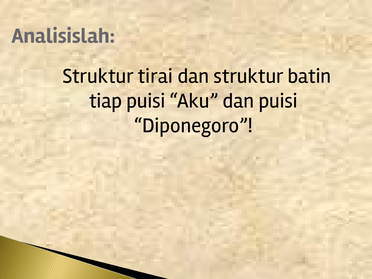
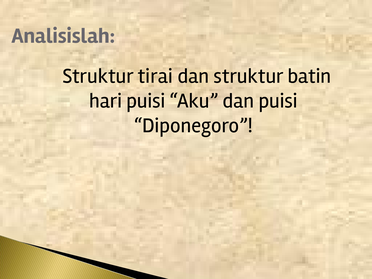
tiap: tiap -> hari
